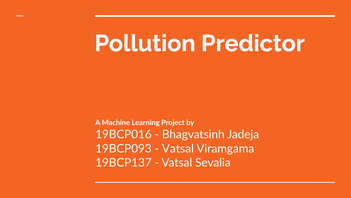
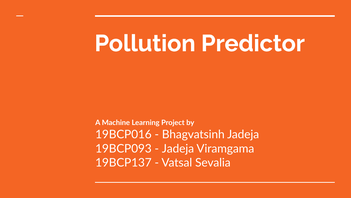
Vatsal at (178, 148): Vatsal -> Jadeja
